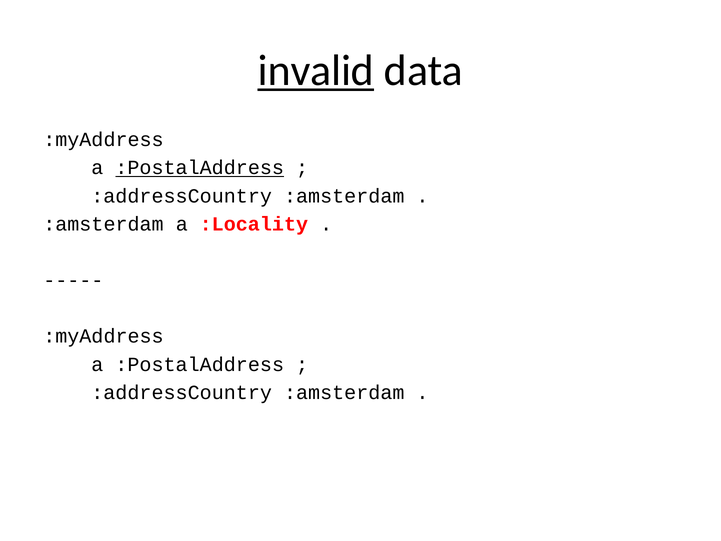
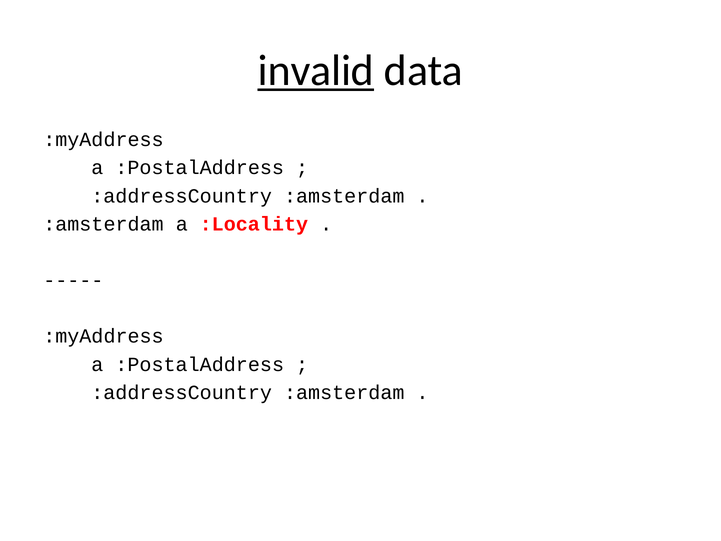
:PostalAddress at (200, 168) underline: present -> none
